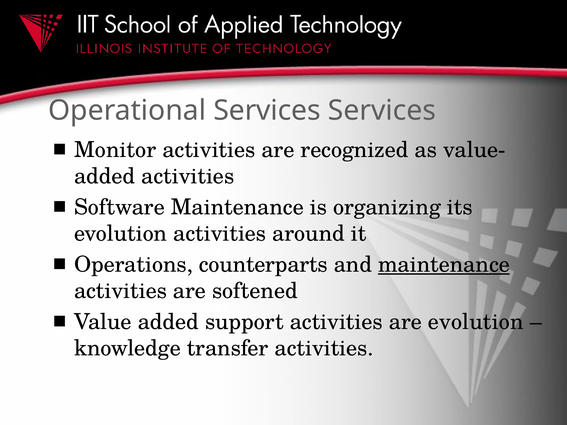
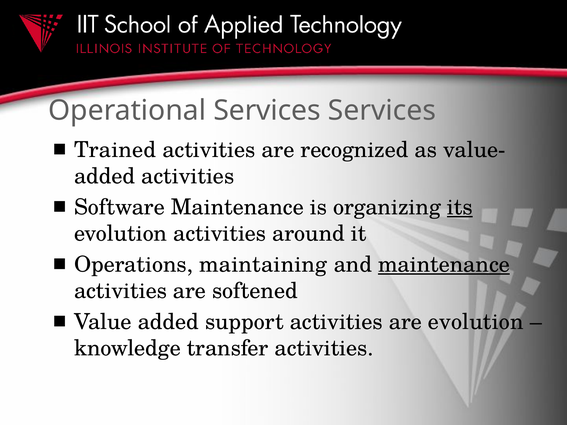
Monitor: Monitor -> Trained
its underline: none -> present
counterparts: counterparts -> maintaining
